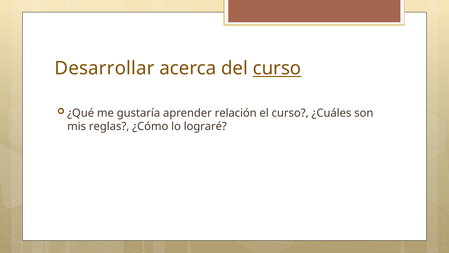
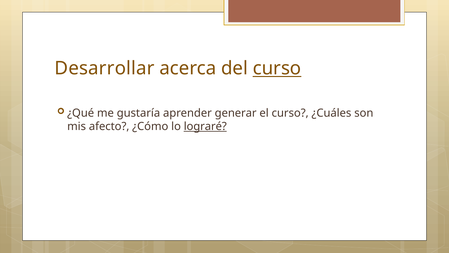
relación: relación -> generar
reglas: reglas -> afecto
lograré underline: none -> present
